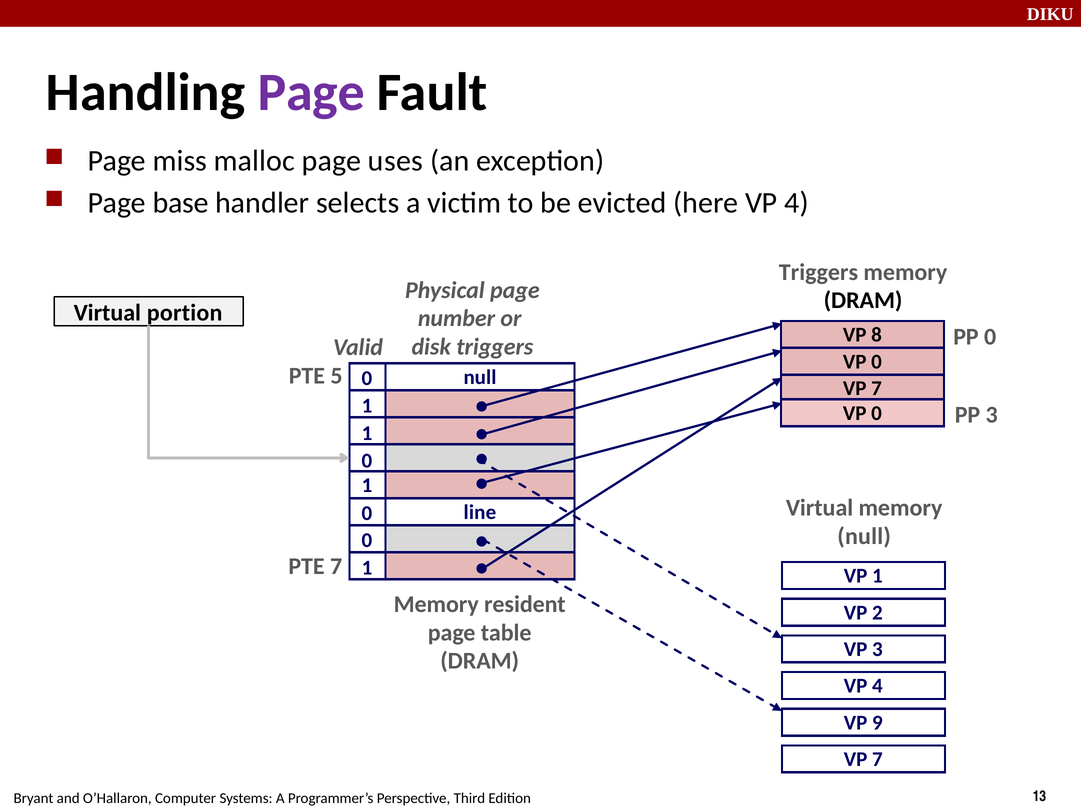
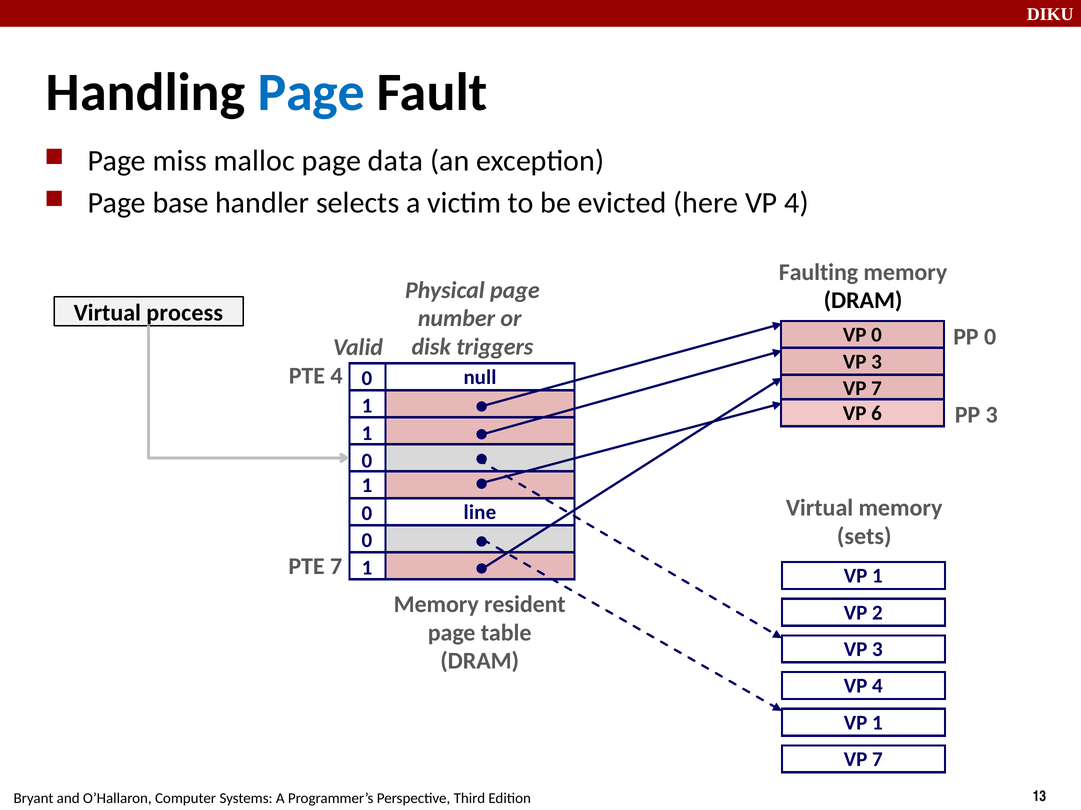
Page at (311, 93) colour: purple -> blue
uses: uses -> data
Triggers at (818, 272): Triggers -> Faulting
portion: portion -> process
VP 8: 8 -> 0
0 at (877, 362): 0 -> 3
PTE 5: 5 -> 4
0 at (877, 414): 0 -> 6
null at (864, 537): null -> sets
9 at (877, 723): 9 -> 1
